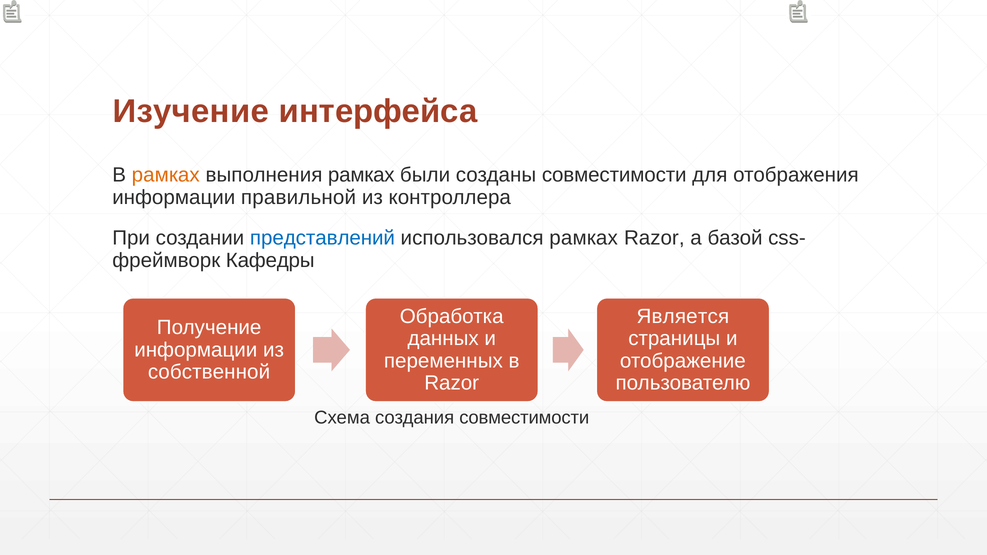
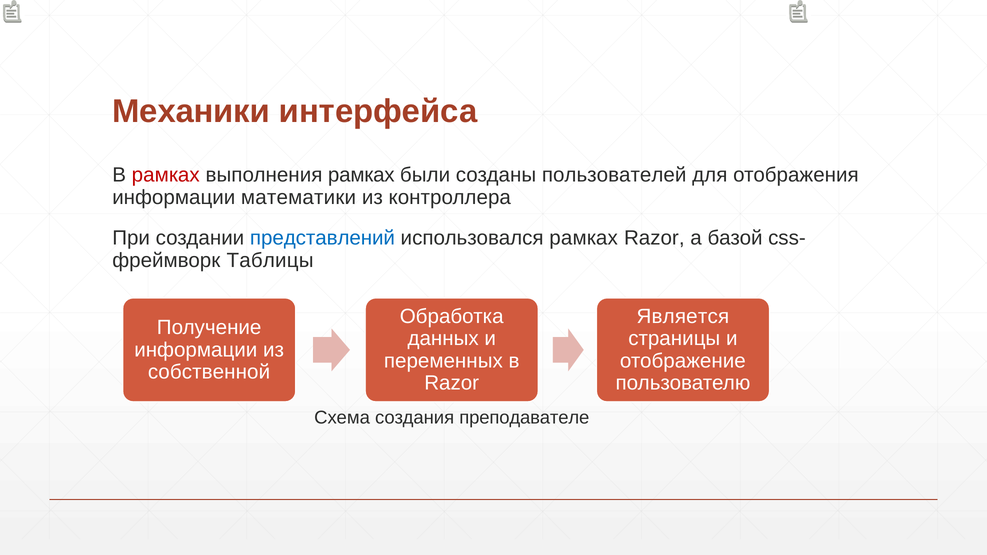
Изучение: Изучение -> Механики
рамках at (166, 175) colour: orange -> red
созданы совместимости: совместимости -> пользователей
правильной: правильной -> математики
Кафедры: Кафедры -> Таблицы
создания совместимости: совместимости -> преподавателе
